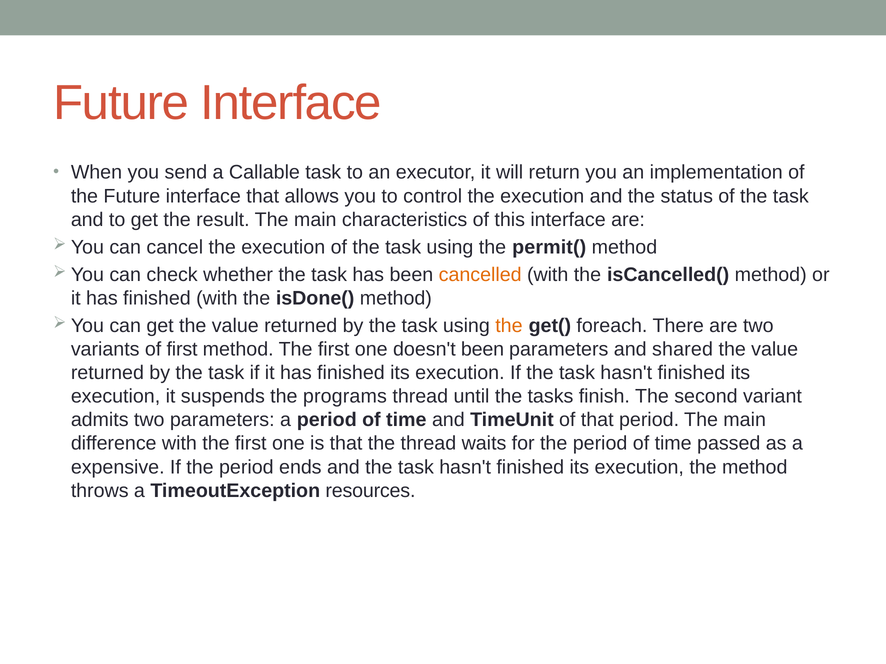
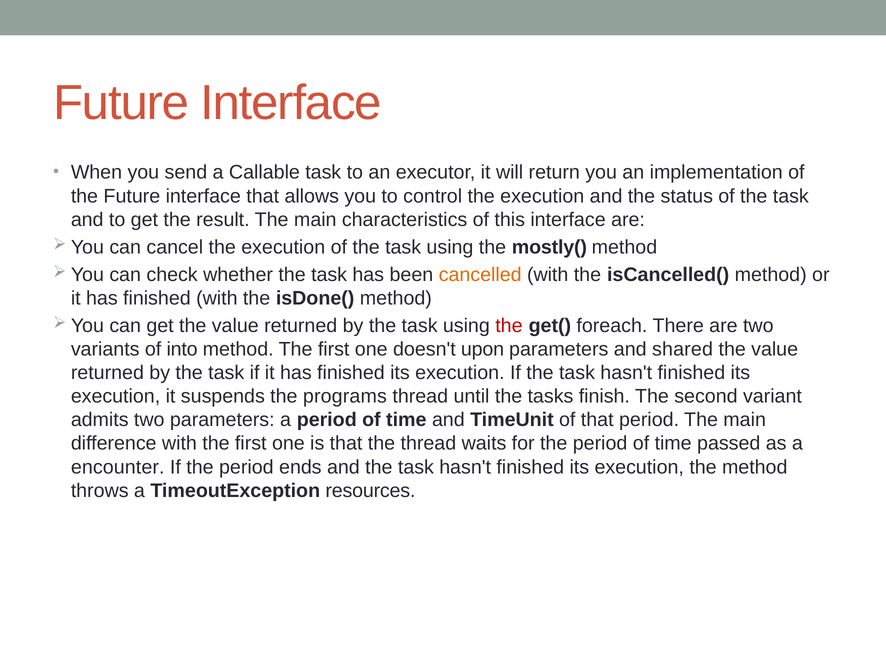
permit(: permit( -> mostly(
the at (509, 326) colour: orange -> red
of first: first -> into
doesn't been: been -> upon
expensive: expensive -> encounter
